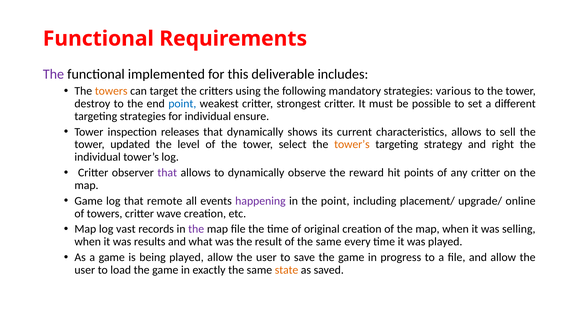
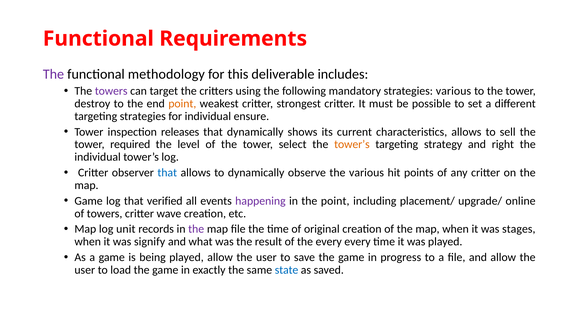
implemented: implemented -> methodology
towers at (111, 91) colour: orange -> purple
point at (182, 104) colour: blue -> orange
updated: updated -> required
that at (167, 173) colour: purple -> blue
the reward: reward -> various
remote: remote -> verified
vast: vast -> unit
selling: selling -> stages
results: results -> signify
of the same: same -> every
state colour: orange -> blue
